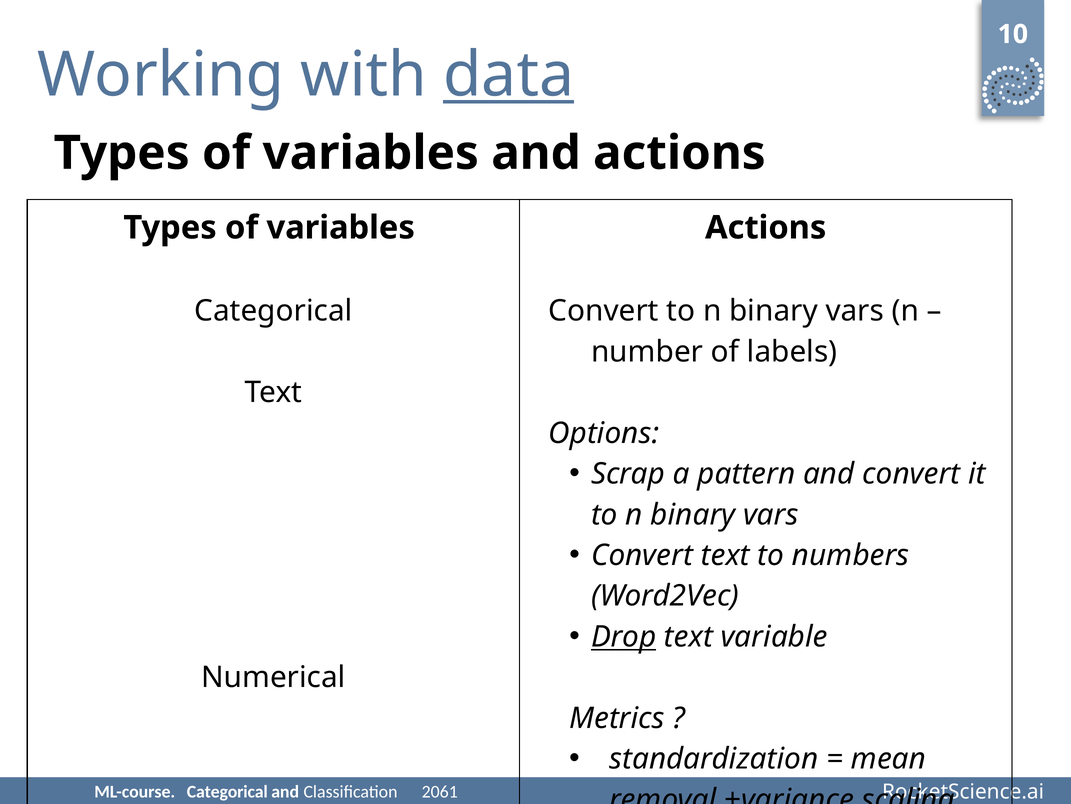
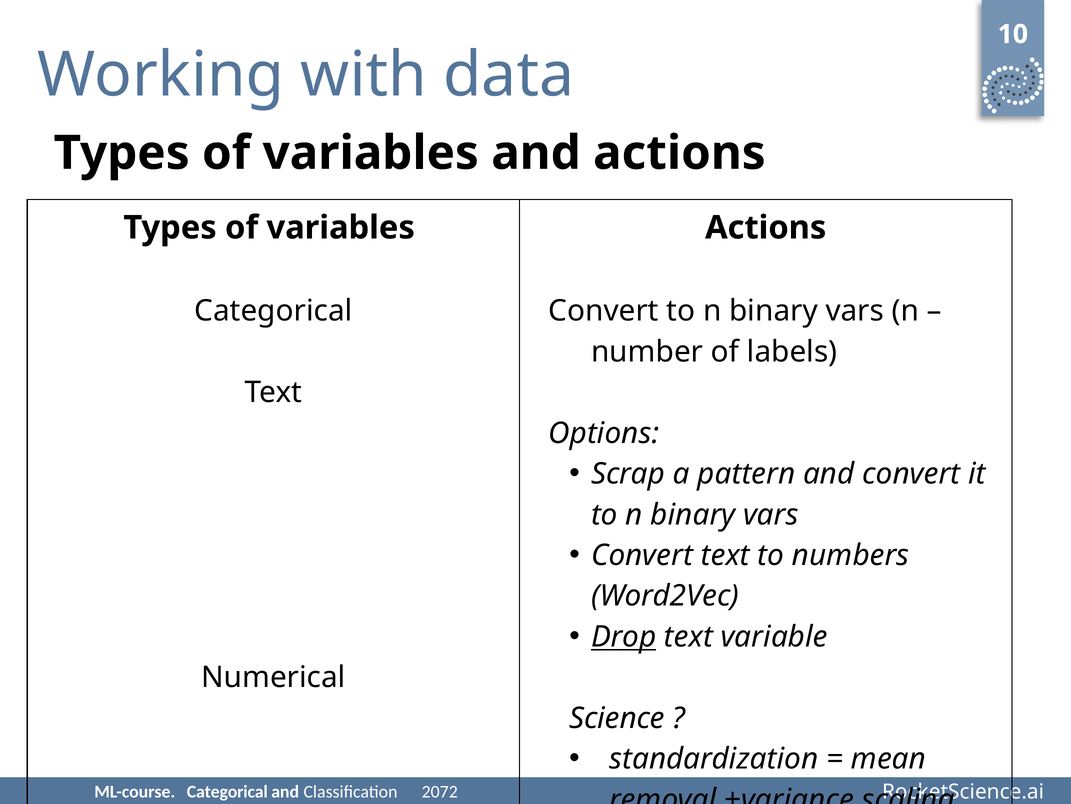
data underline: present -> none
Metrics: Metrics -> Science
2061: 2061 -> 2072
